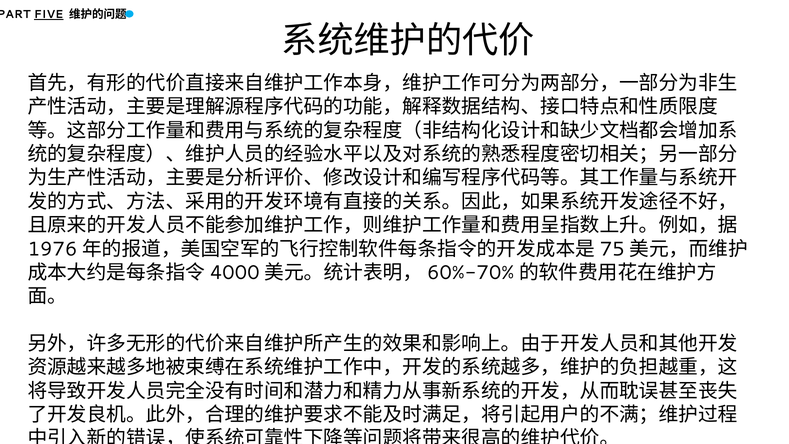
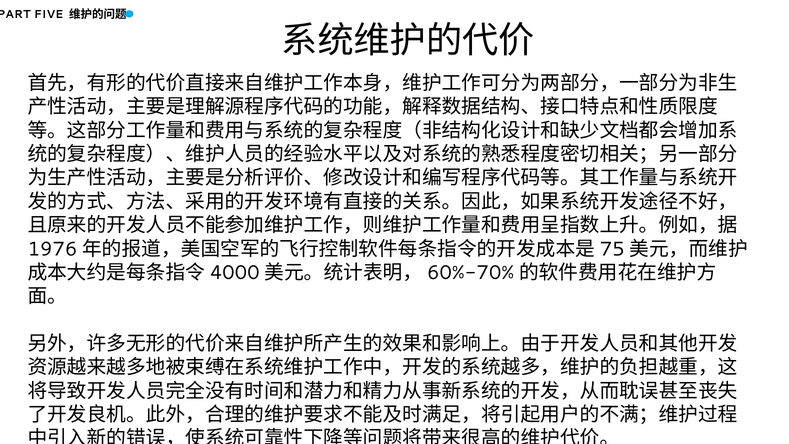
FIVE underline: present -> none
